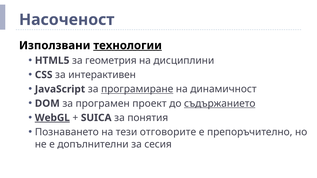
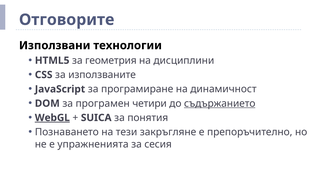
Насоченост: Насоченост -> Отговорите
технологии underline: present -> none
интерактивен: интерактивен -> използваните
програмиране underline: present -> none
проект: проект -> четири
отговорите: отговорите -> закръгляне
допълнителни: допълнителни -> упражненията
